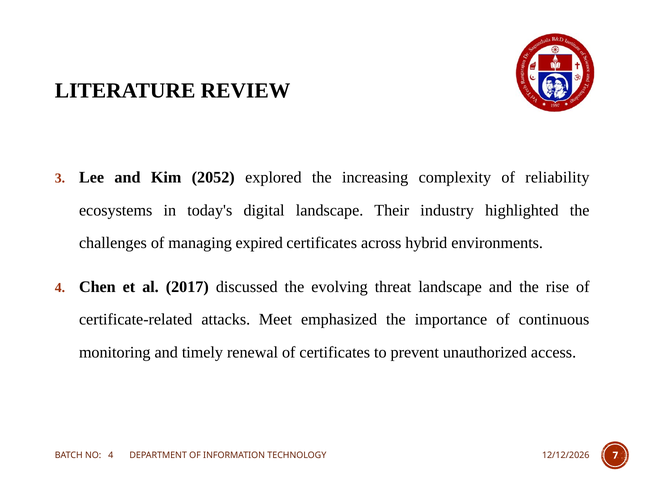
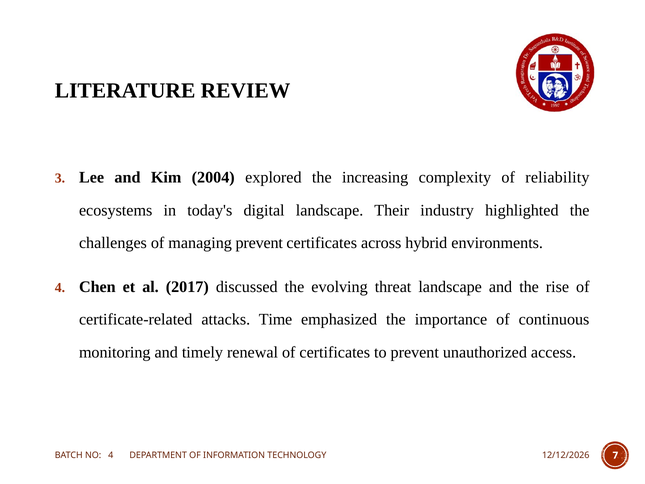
2052: 2052 -> 2004
managing expired: expired -> prevent
Meet: Meet -> Time
